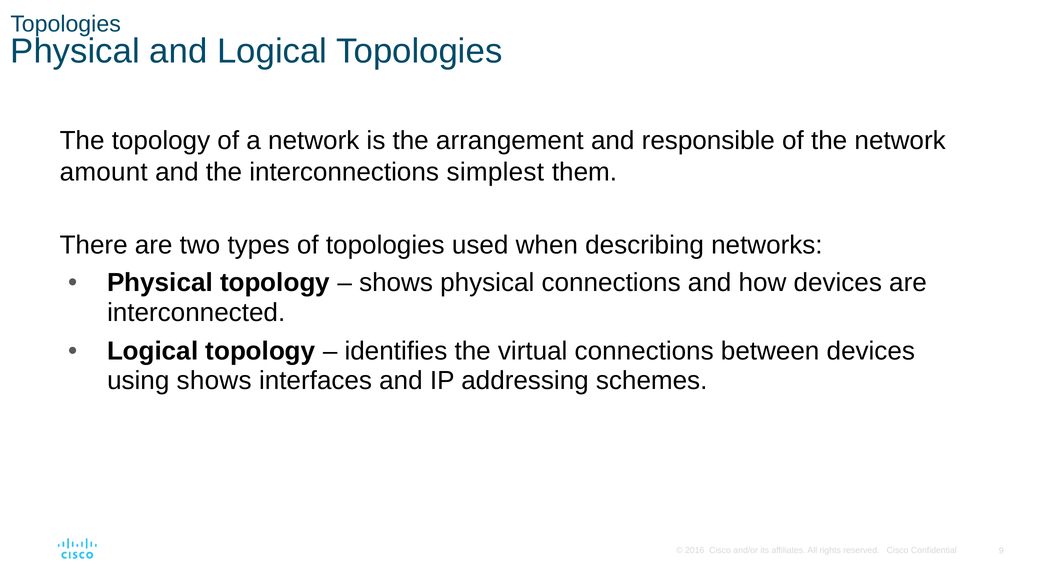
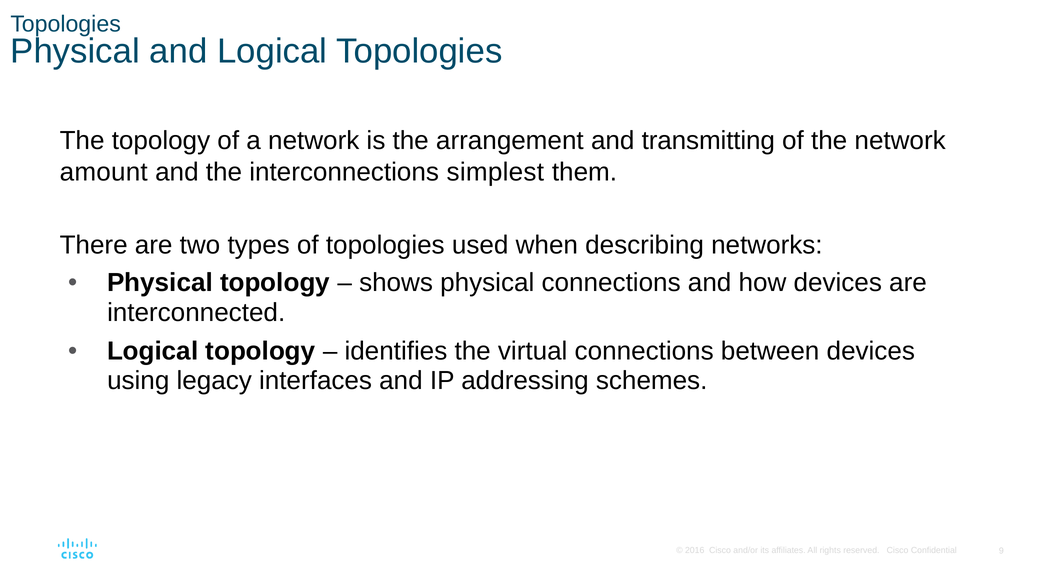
responsible: responsible -> transmitting
using shows: shows -> legacy
